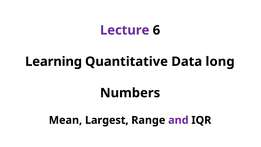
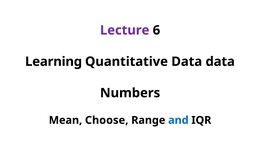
Data long: long -> data
Largest: Largest -> Choose
and colour: purple -> blue
